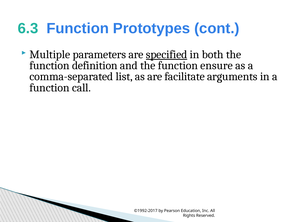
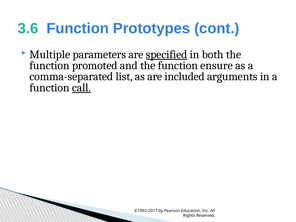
6.3: 6.3 -> 3.6
definition: definition -> promoted
facilitate: facilitate -> included
call underline: none -> present
